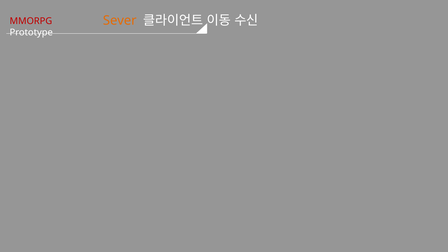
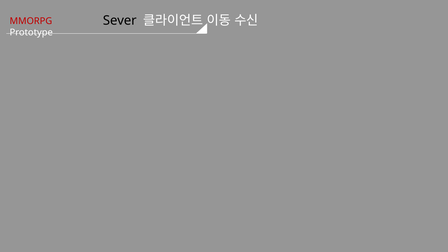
Sever colour: orange -> black
